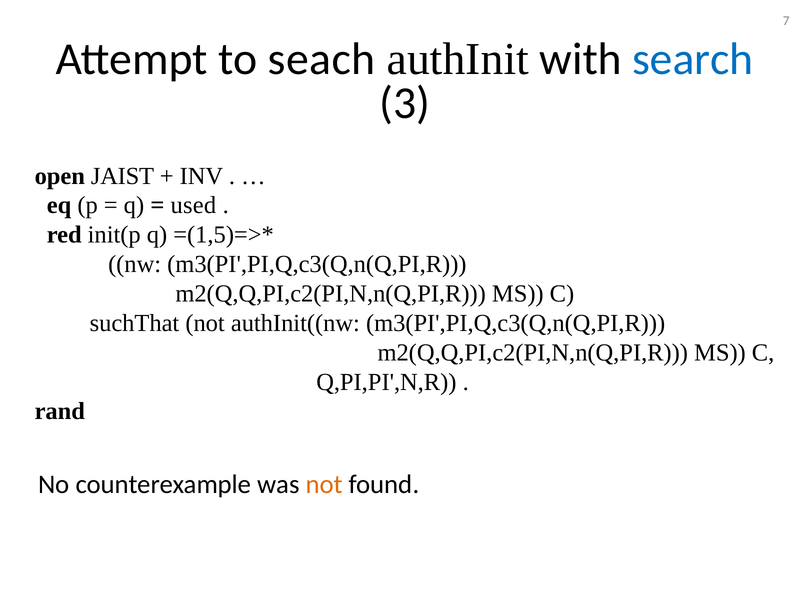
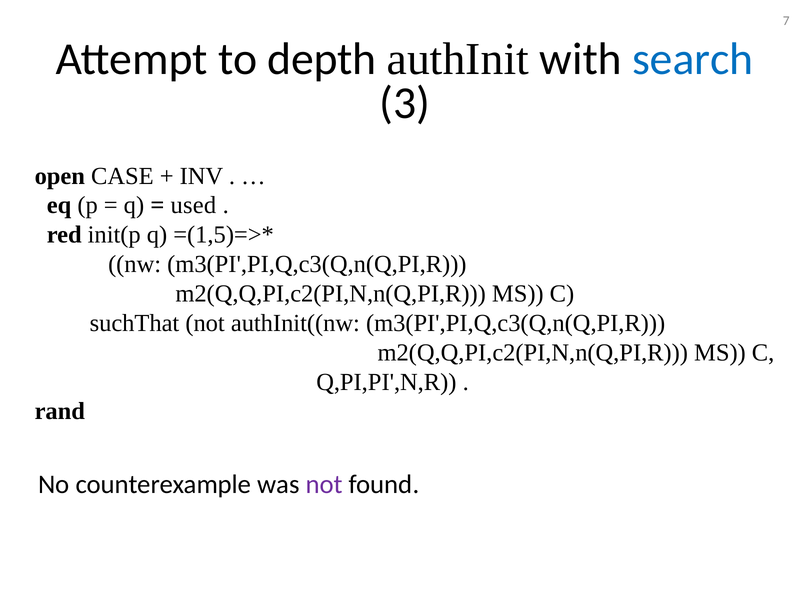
seach: seach -> depth
JAIST: JAIST -> CASE
not at (324, 485) colour: orange -> purple
